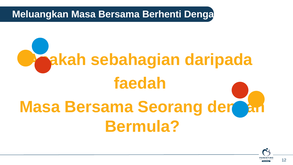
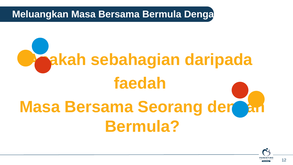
Bersama Berhenti: Berhenti -> Bermula
